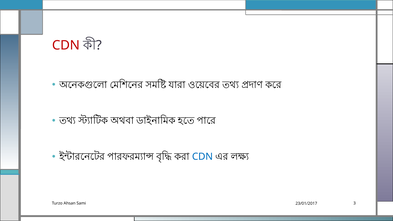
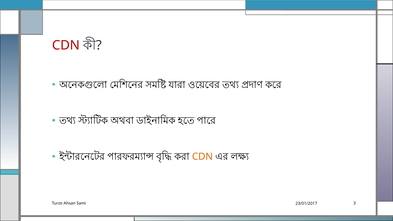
CDN at (202, 157) colour: blue -> orange
